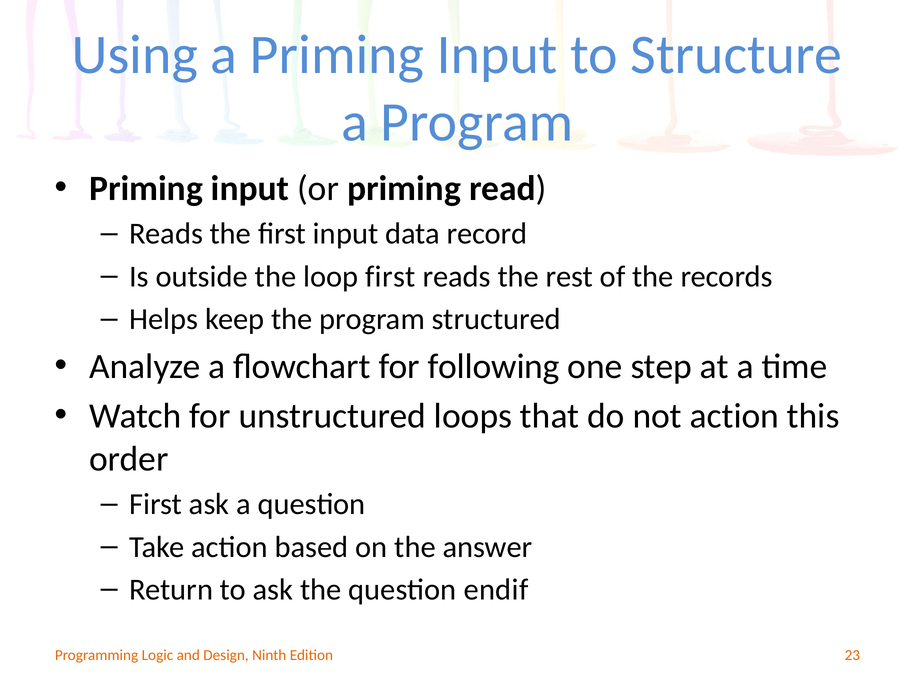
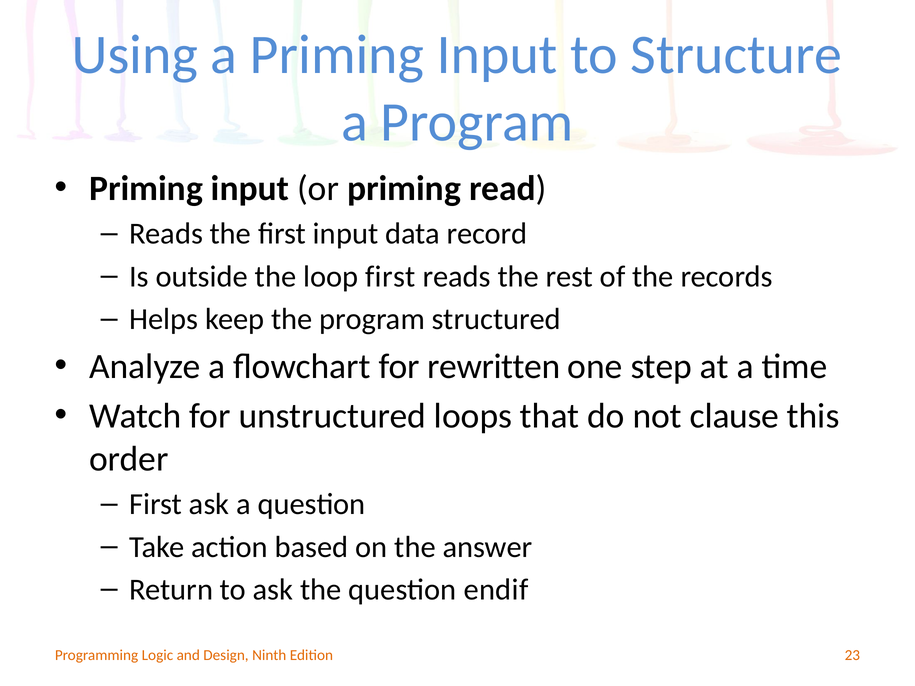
following: following -> rewritten
not action: action -> clause
